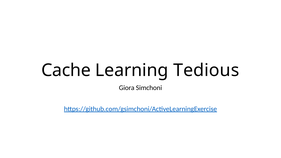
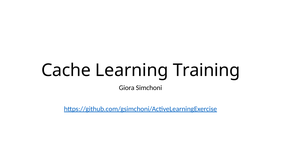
Tedious: Tedious -> Training
